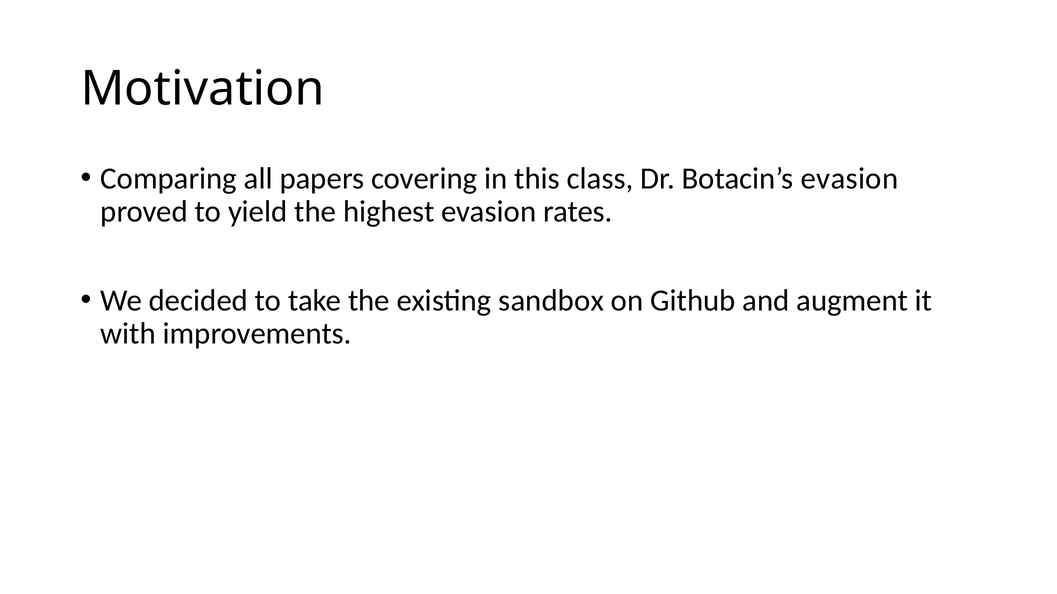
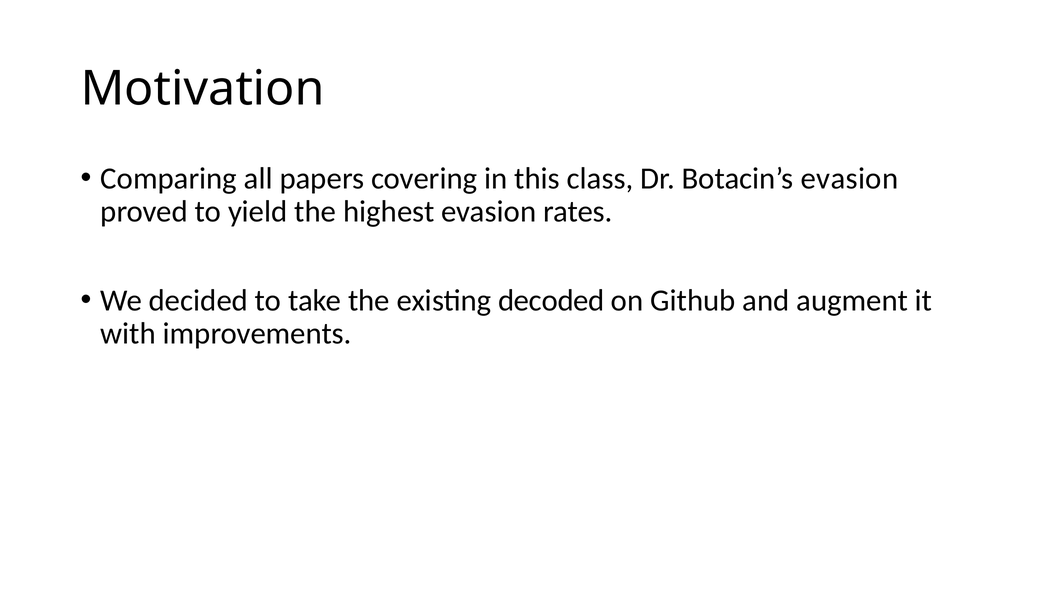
sandbox: sandbox -> decoded
